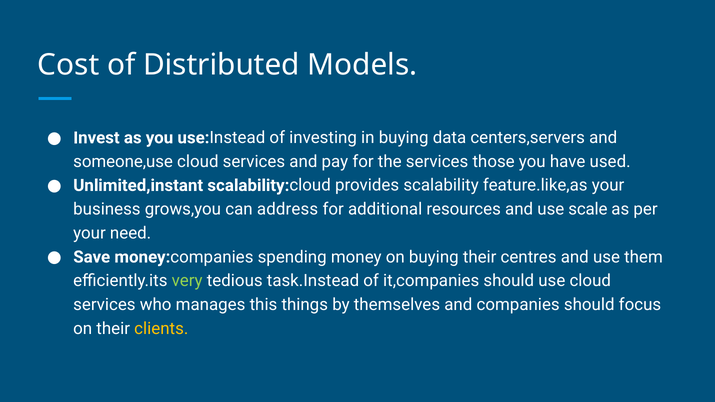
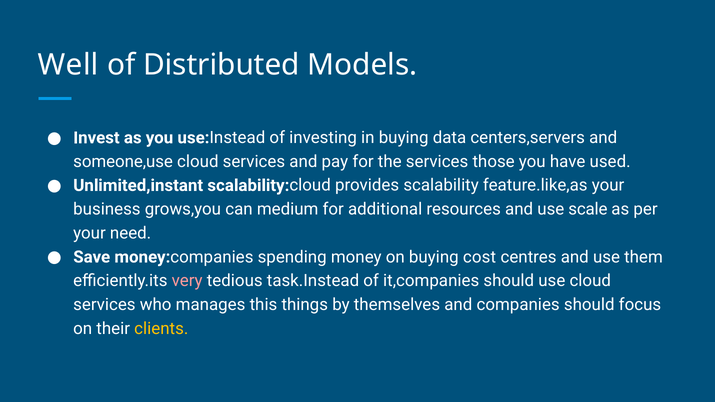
Cost: Cost -> Well
address: address -> medium
buying their: their -> cost
very colour: light green -> pink
